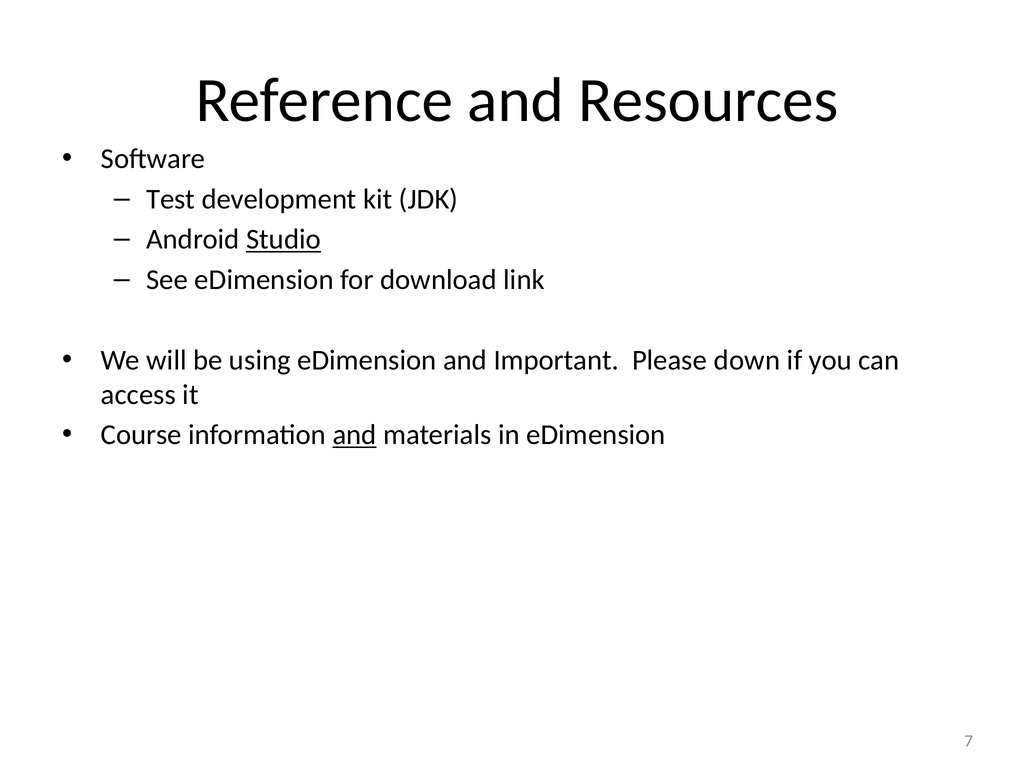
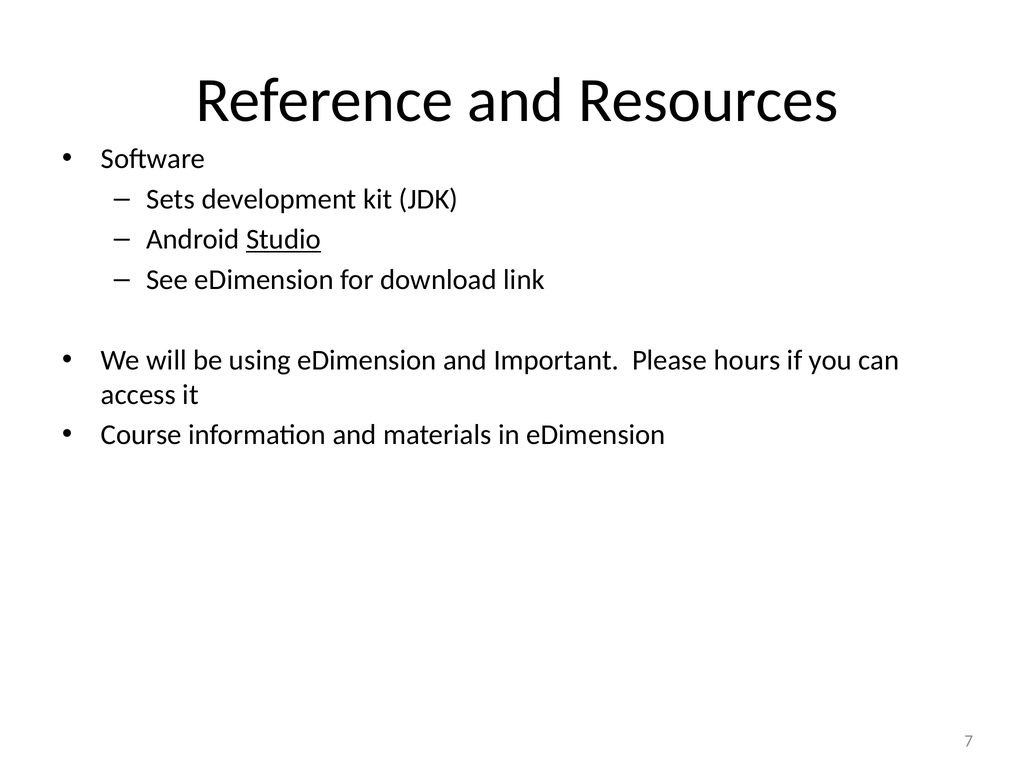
Test: Test -> Sets
down: down -> hours
and at (355, 435) underline: present -> none
